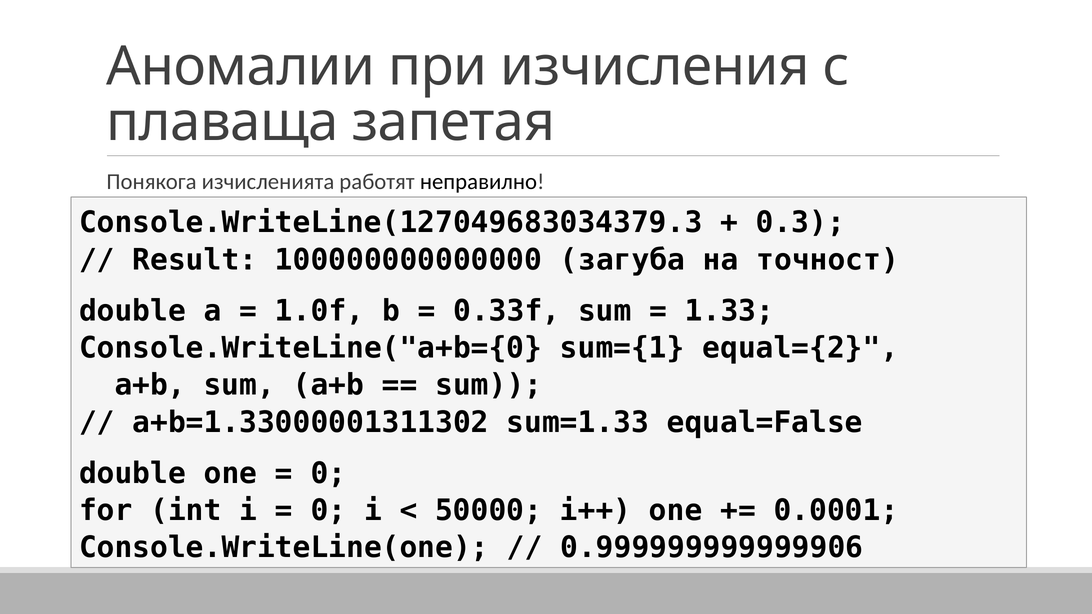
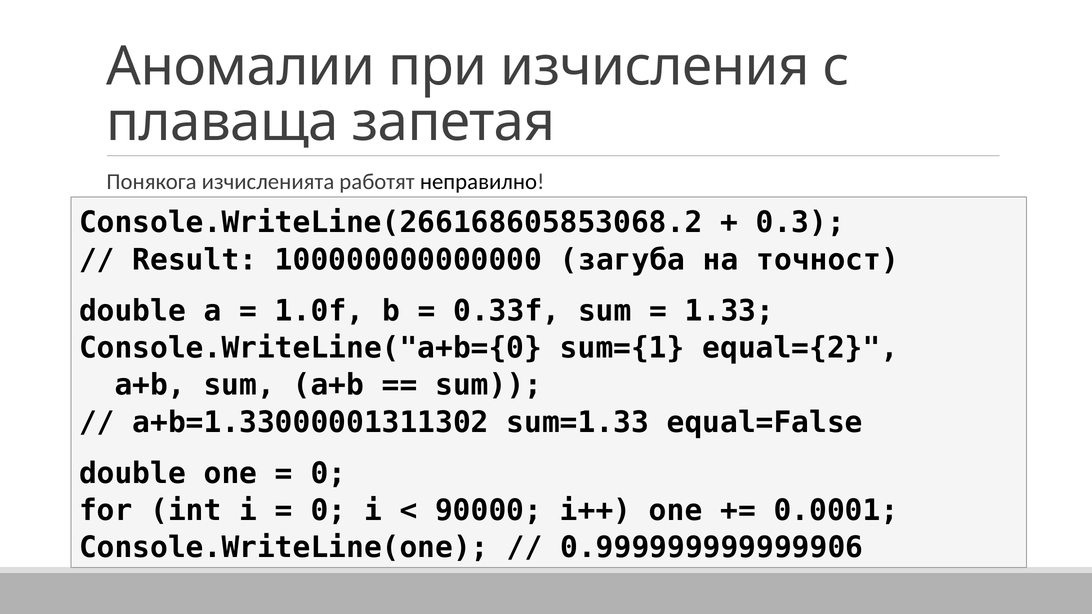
Console.WriteLine(127049683034379.3: Console.WriteLine(127049683034379.3 -> Console.WriteLine(266168605853068.2
50000: 50000 -> 90000
